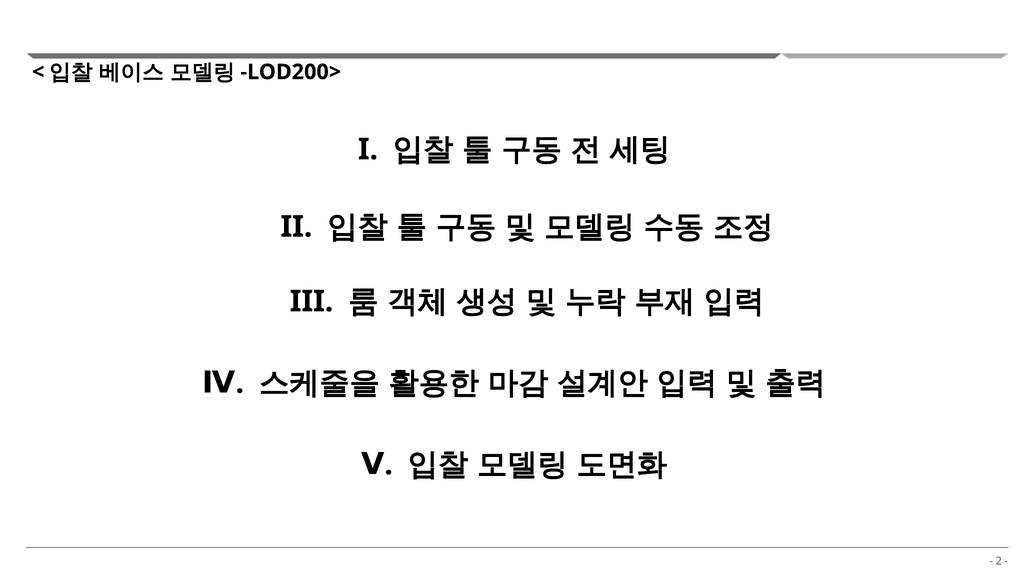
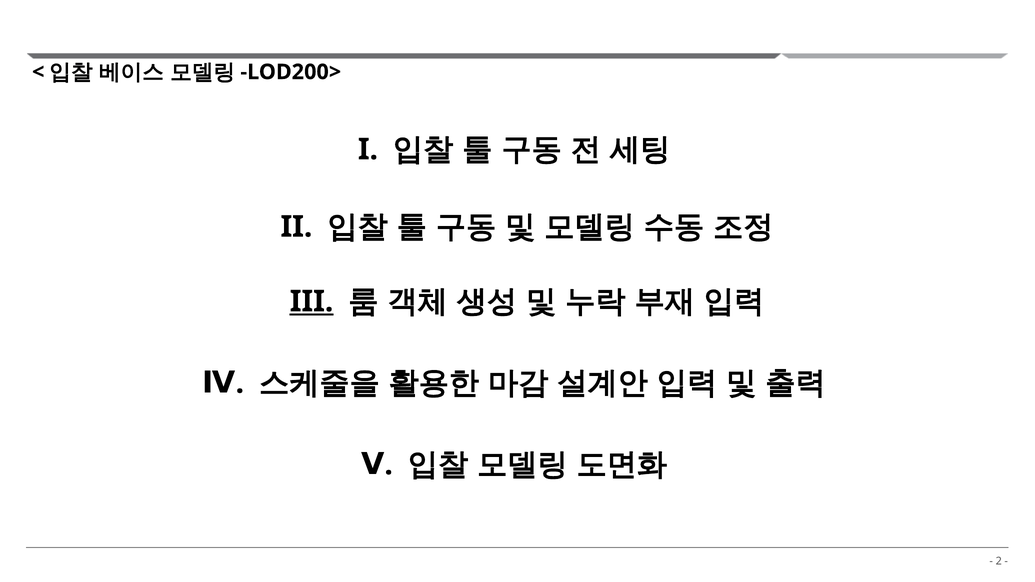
III underline: none -> present
